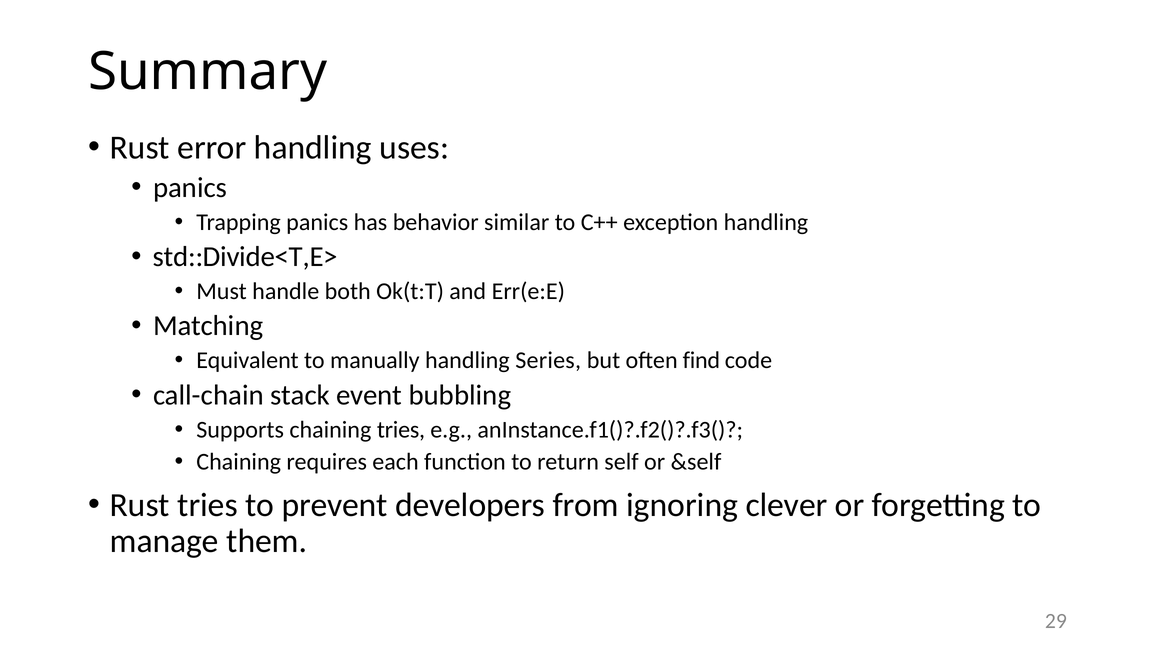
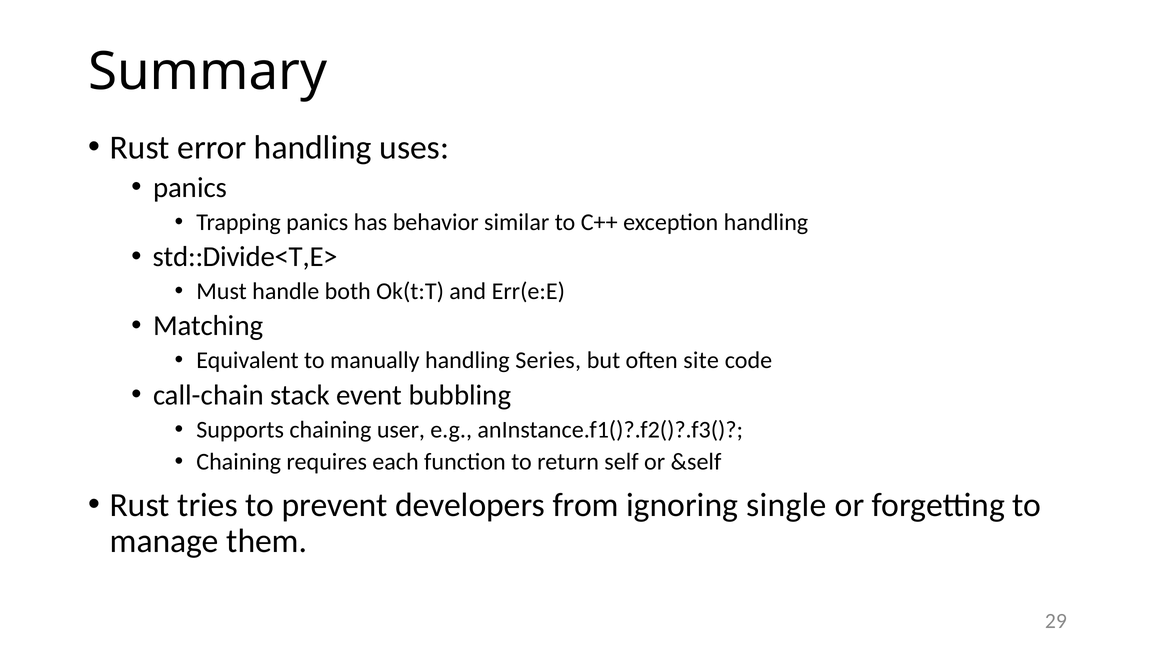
find: find -> site
chaining tries: tries -> user
clever: clever -> single
